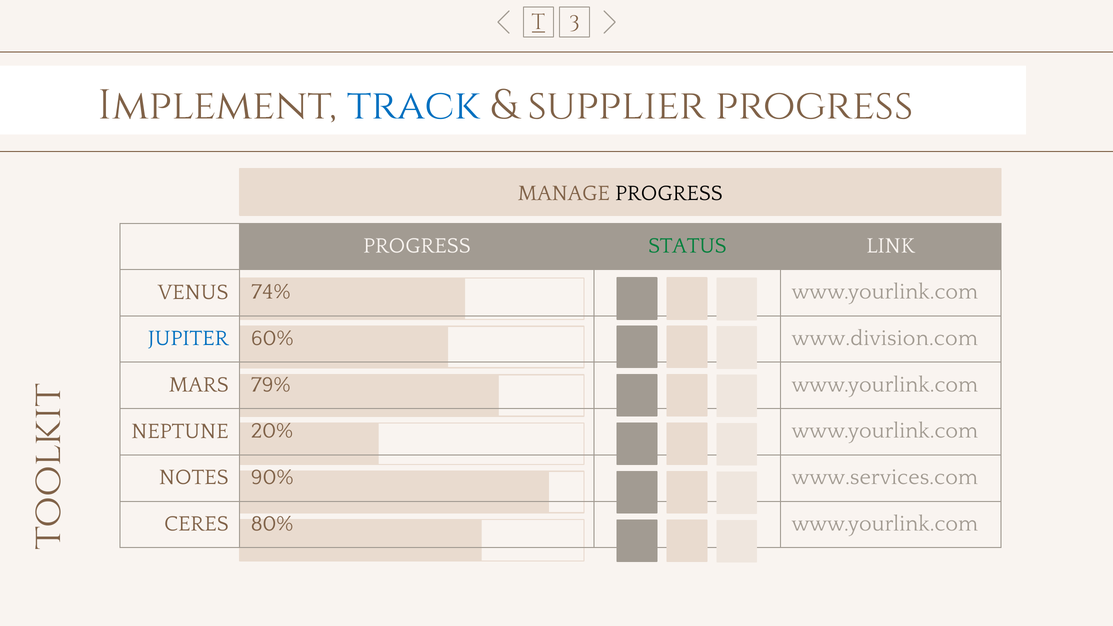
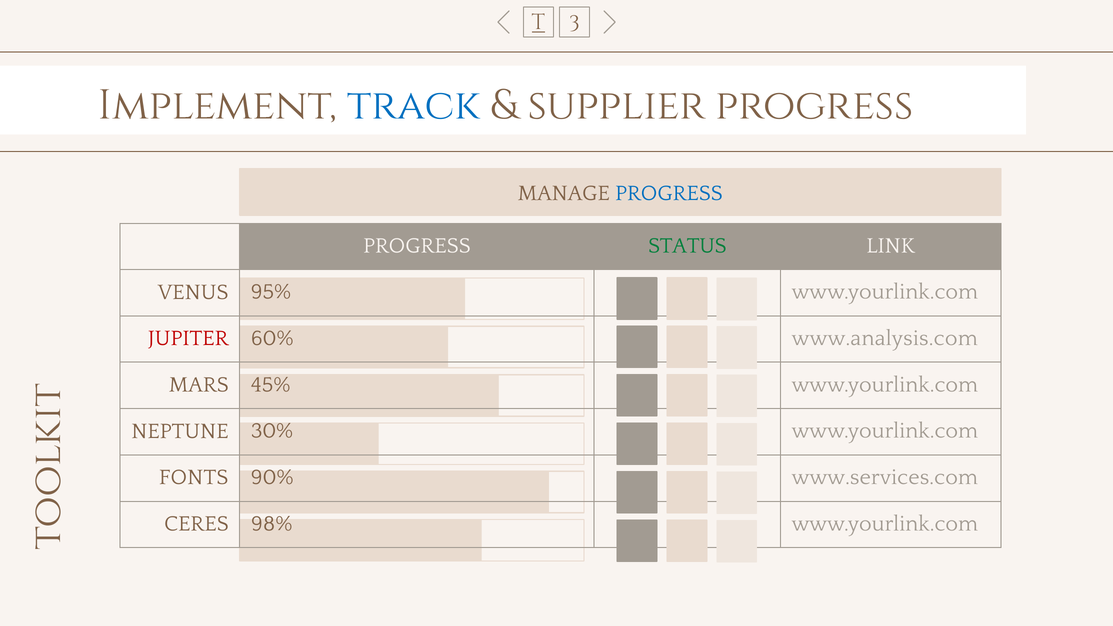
PROGRESS at (669, 193) colour: black -> blue
74%: 74% -> 95%
JUPITER colour: blue -> red
www.division.com: www.division.com -> www.analysis.com
79%: 79% -> 45%
20%: 20% -> 30%
NOTES: NOTES -> FONTS
80%: 80% -> 98%
